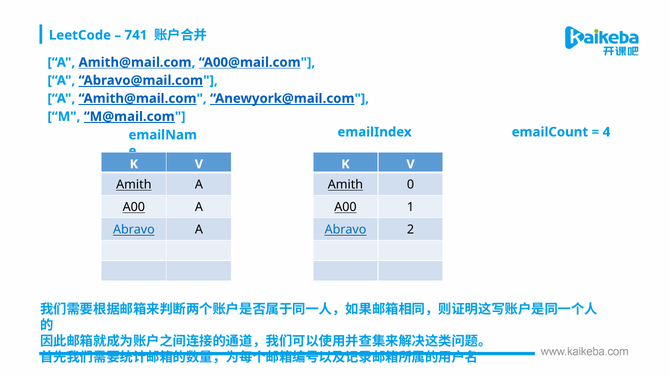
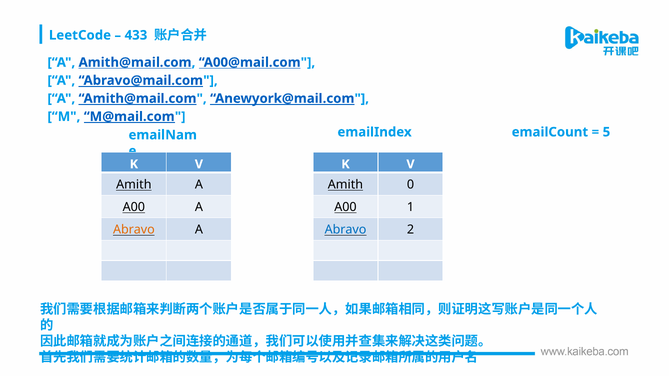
741: 741 -> 433
4: 4 -> 5
Abravo at (134, 230) colour: blue -> orange
